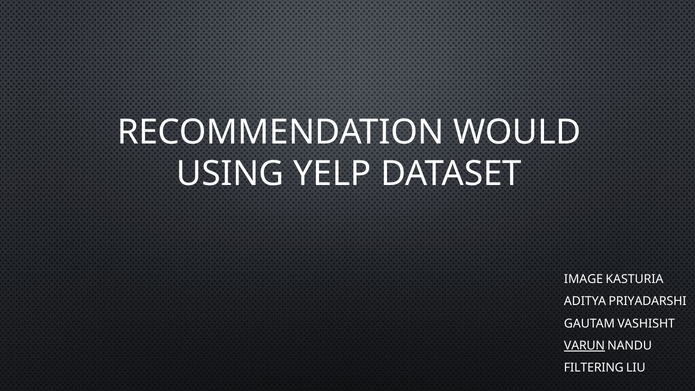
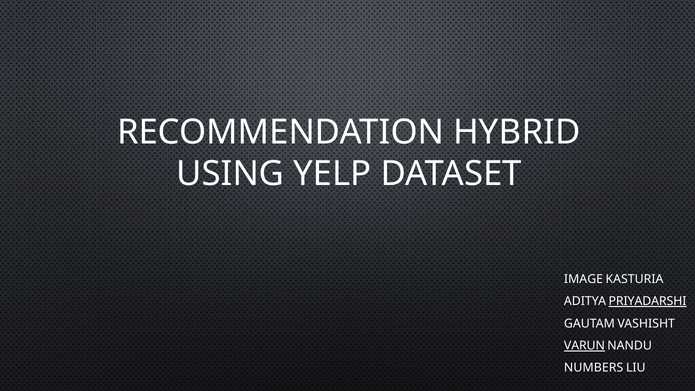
WOULD: WOULD -> HYBRID
PRIYADARSHI underline: none -> present
FILTERING: FILTERING -> NUMBERS
